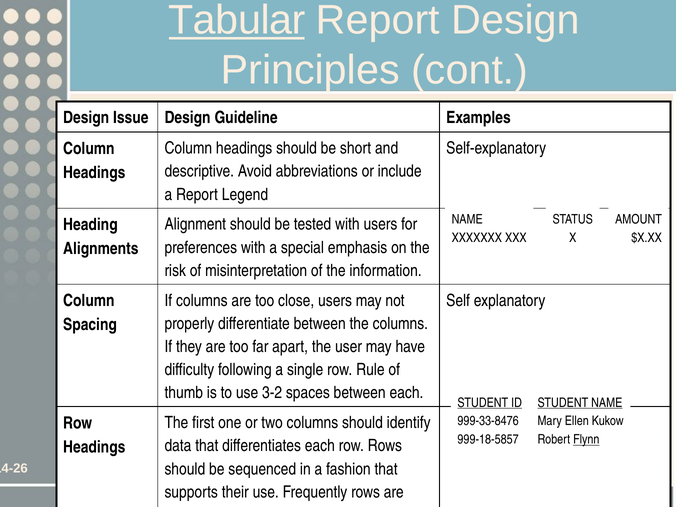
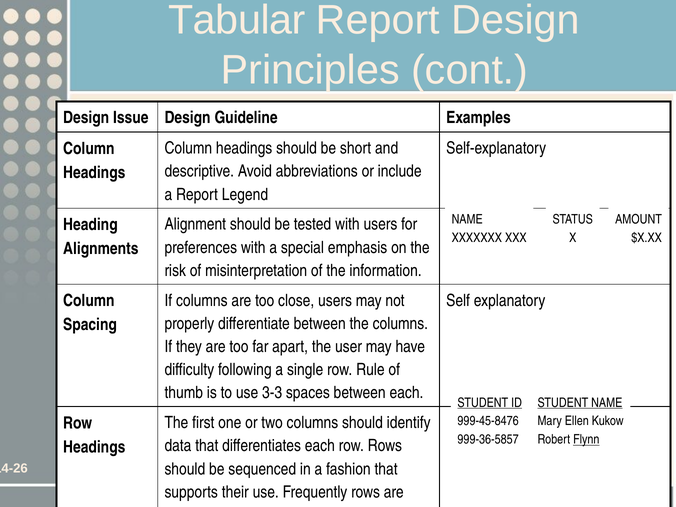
Tabular underline: present -> none
3-2: 3-2 -> 3-3
999-33-8476: 999-33-8476 -> 999-45-8476
999-18-5857: 999-18-5857 -> 999-36-5857
